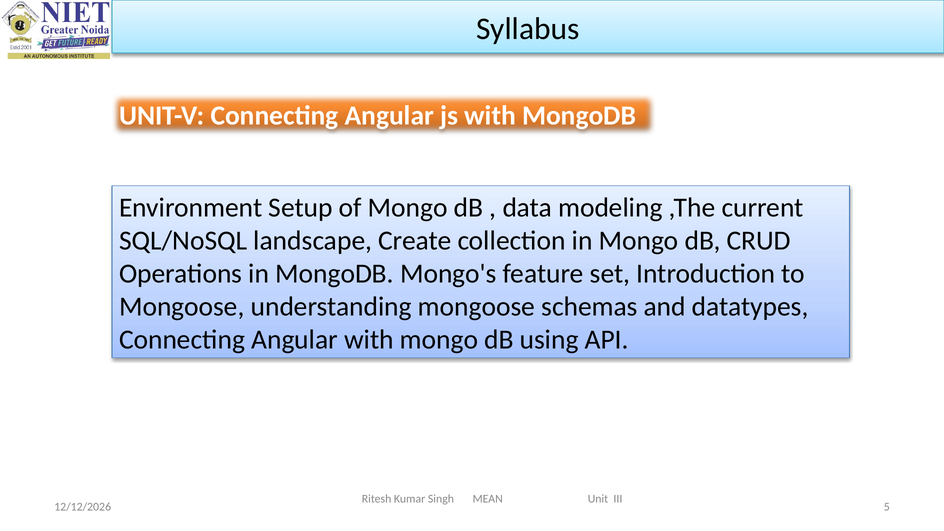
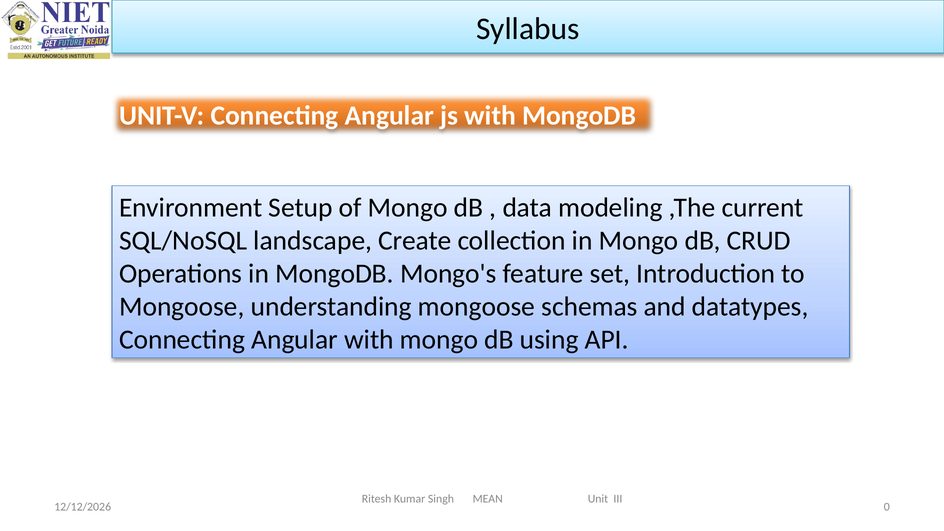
5: 5 -> 0
